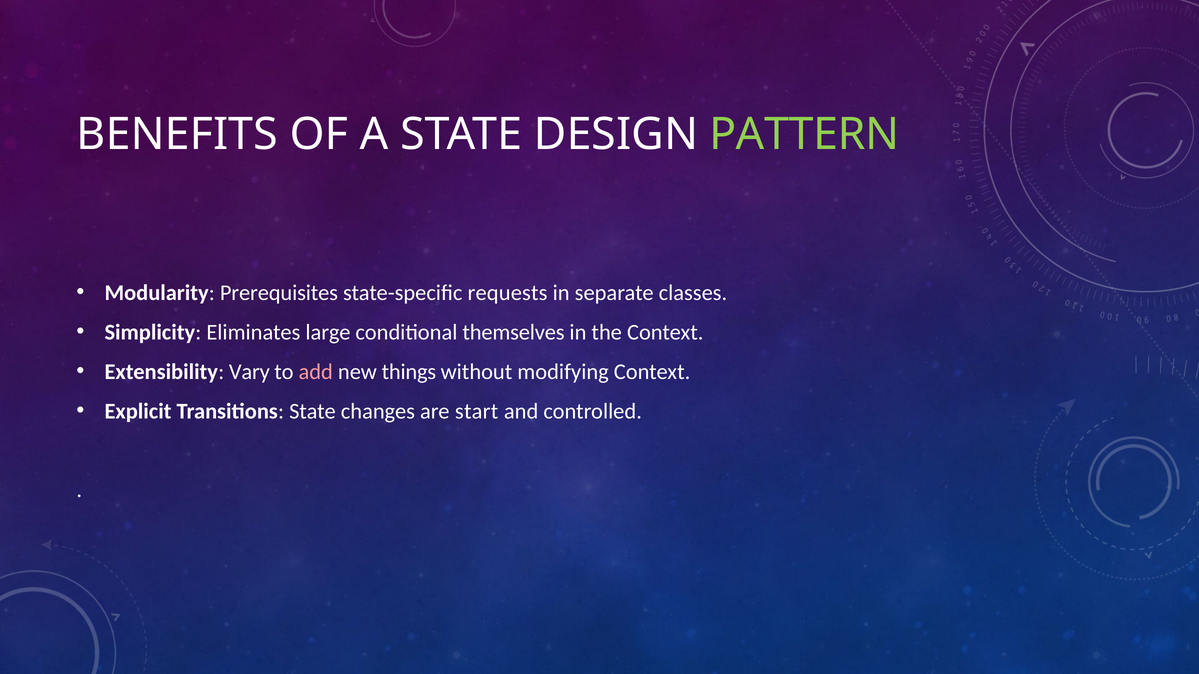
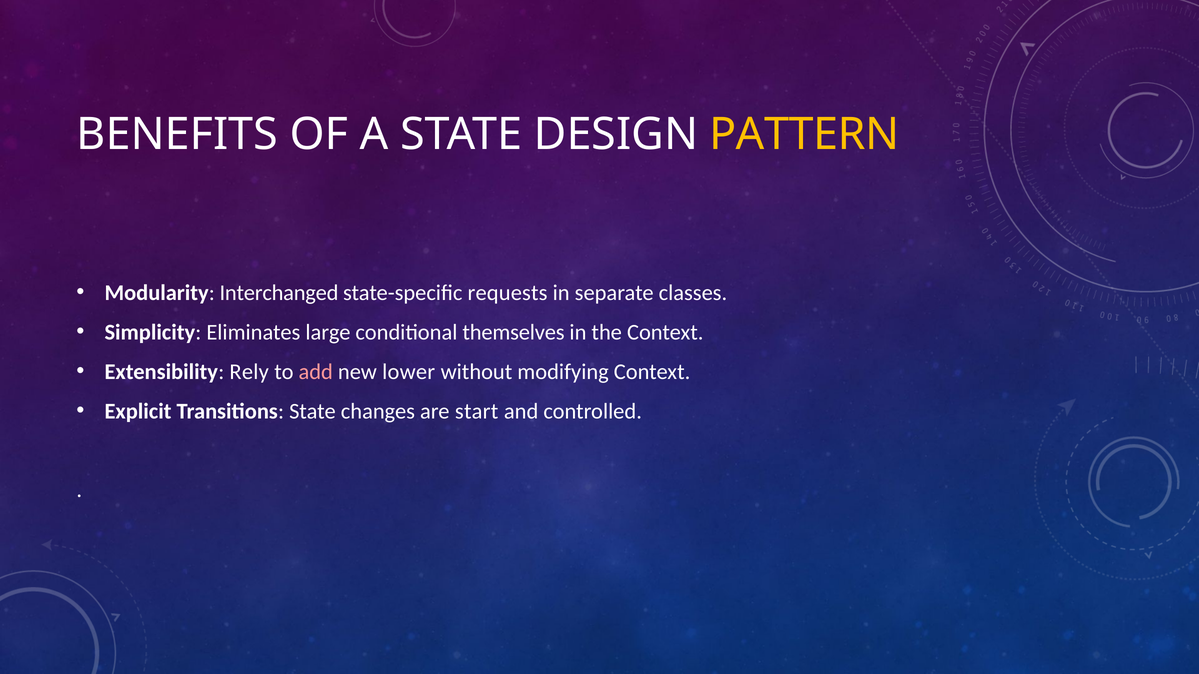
PATTERN colour: light green -> yellow
Prerequisites: Prerequisites -> Interchanged
Vary: Vary -> Rely
things: things -> lower
